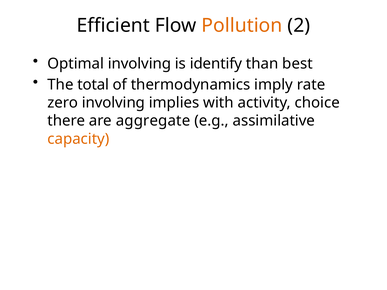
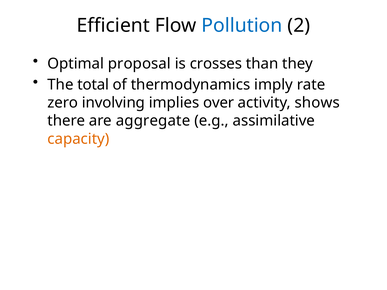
Pollution colour: orange -> blue
Optimal involving: involving -> proposal
identify: identify -> crosses
best: best -> they
with: with -> over
choice: choice -> shows
